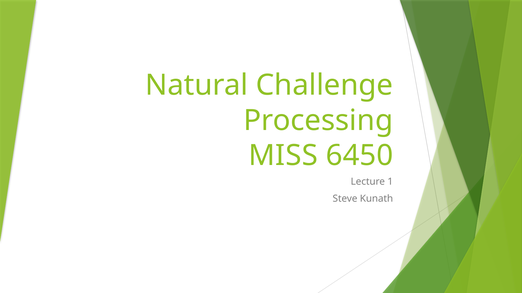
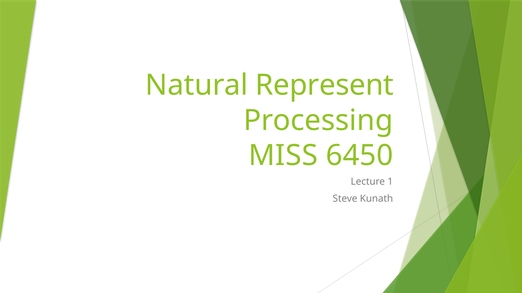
Challenge: Challenge -> Represent
